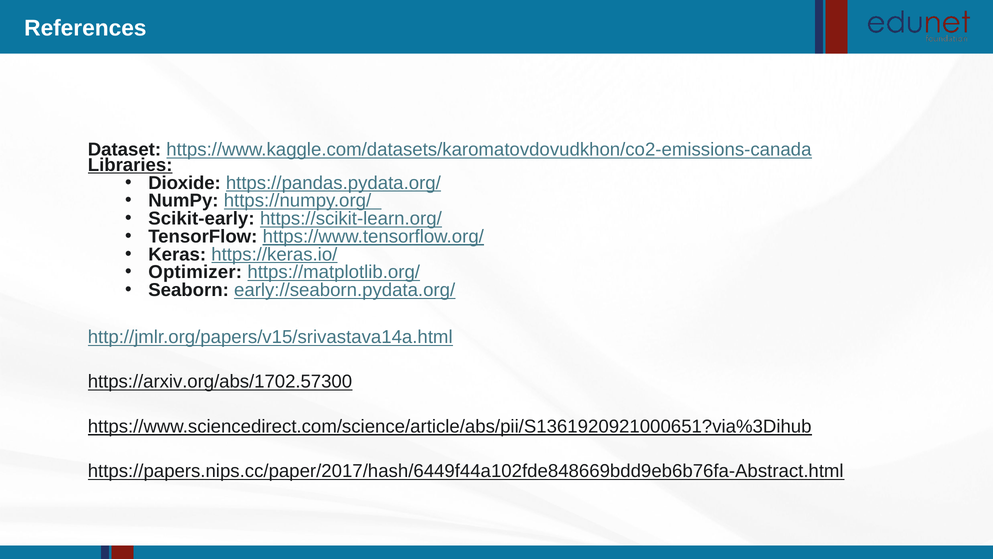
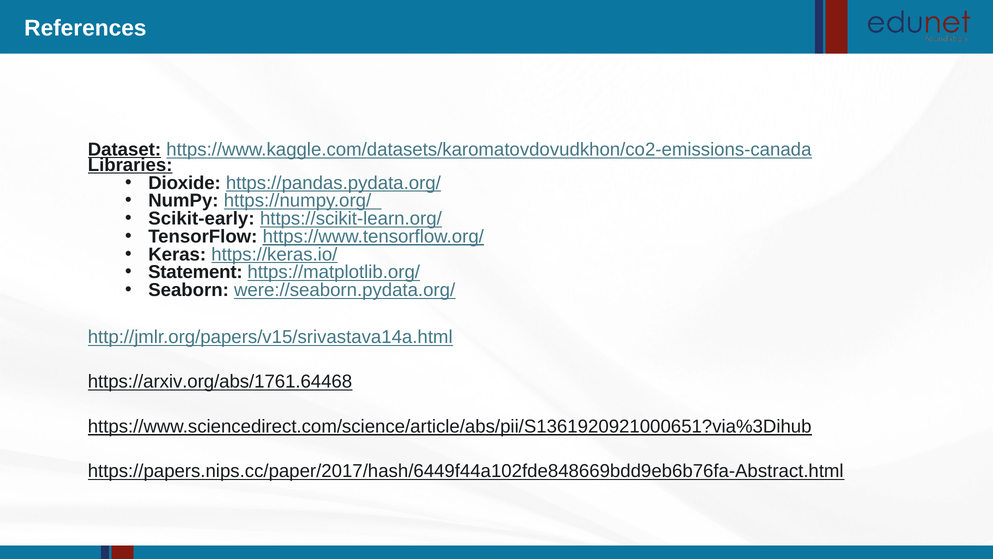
Dataset underline: none -> present
Optimizer: Optimizer -> Statement
early://seaborn.pydata.org/: early://seaborn.pydata.org/ -> were://seaborn.pydata.org/
https://arxiv.org/abs/1702.57300: https://arxiv.org/abs/1702.57300 -> https://arxiv.org/abs/1761.64468
